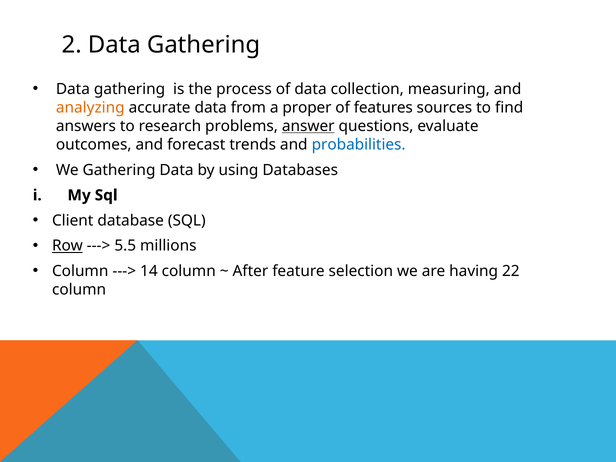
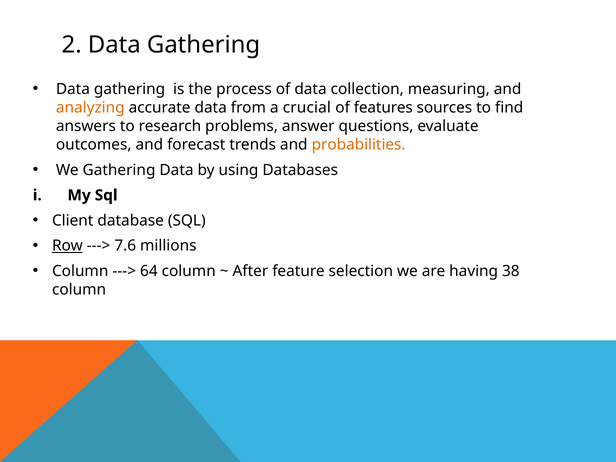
proper: proper -> crucial
answer underline: present -> none
probabilities colour: blue -> orange
5.5: 5.5 -> 7.6
14: 14 -> 64
22: 22 -> 38
